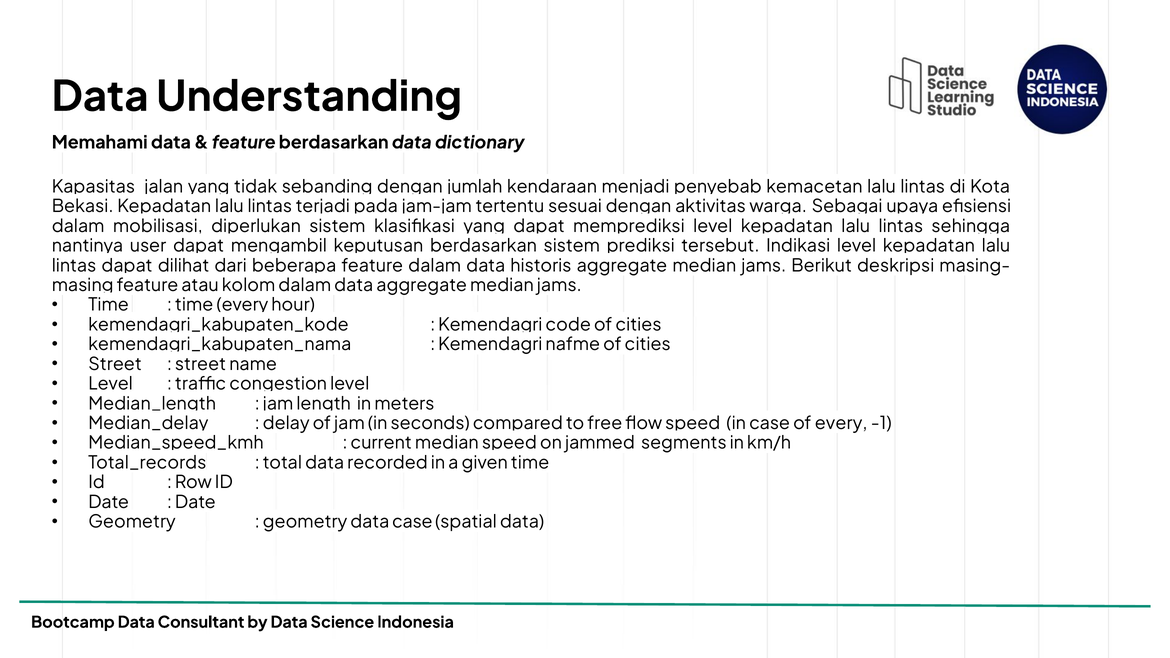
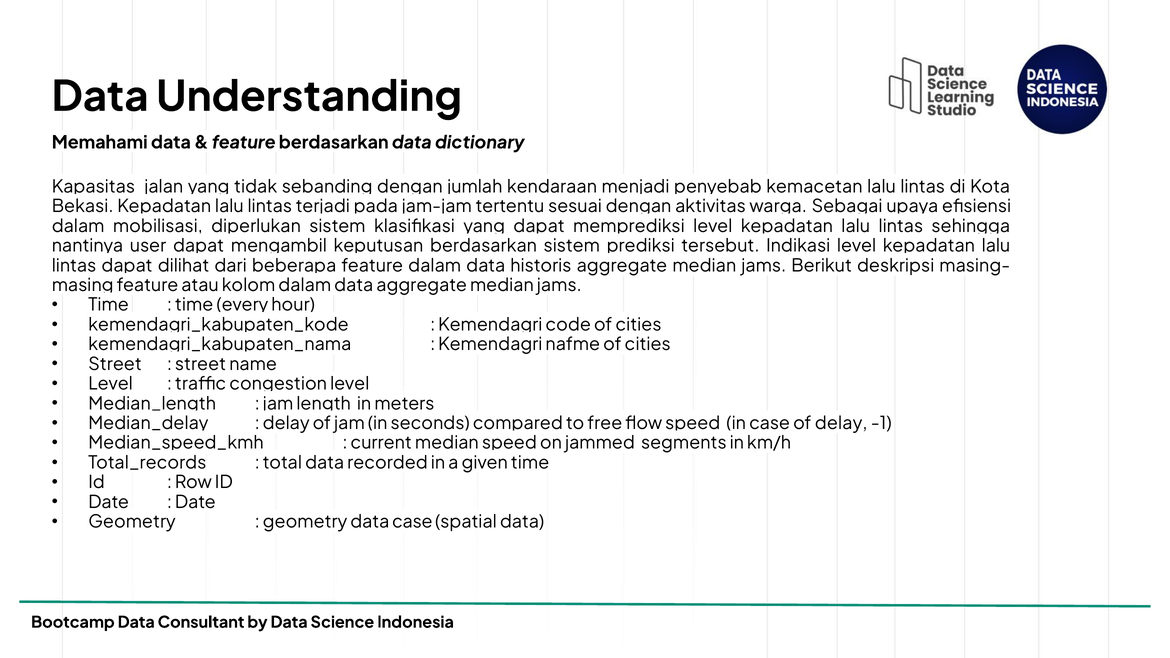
of every: every -> delay
